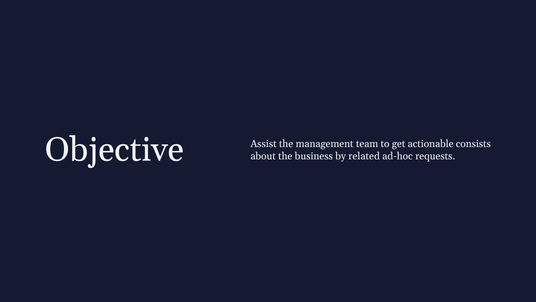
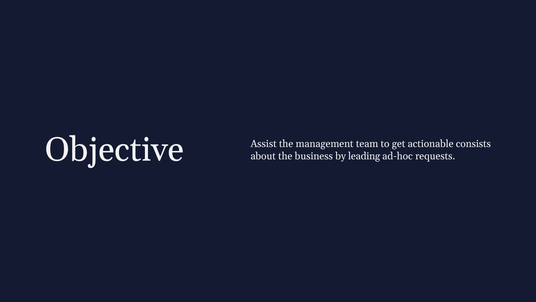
related: related -> leading
